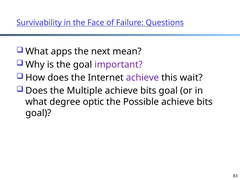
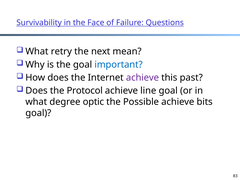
apps: apps -> retry
important colour: purple -> blue
wait: wait -> past
Multiple: Multiple -> Protocol
bits at (148, 91): bits -> line
